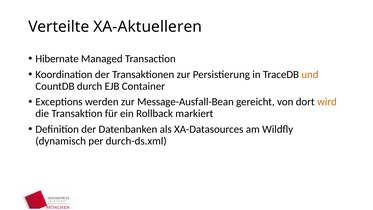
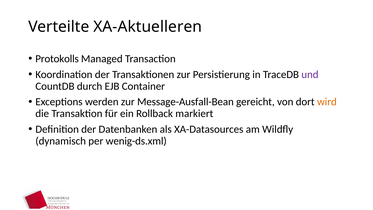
Hibernate: Hibernate -> Protokolls
und colour: orange -> purple
durch-ds.xml: durch-ds.xml -> wenig-ds.xml
